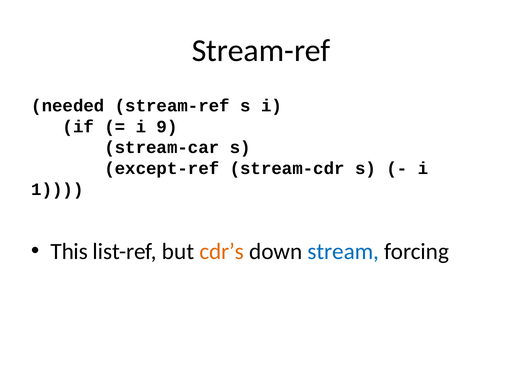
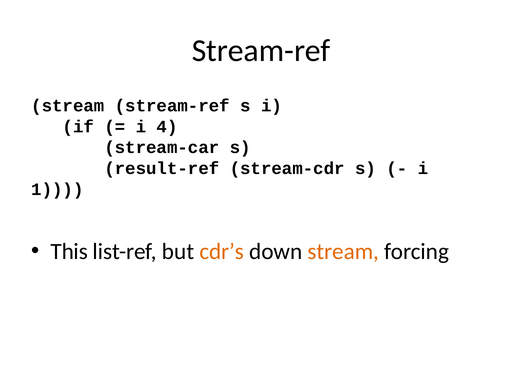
needed at (68, 106): needed -> stream
9: 9 -> 4
except-ref: except-ref -> result-ref
stream at (343, 251) colour: blue -> orange
